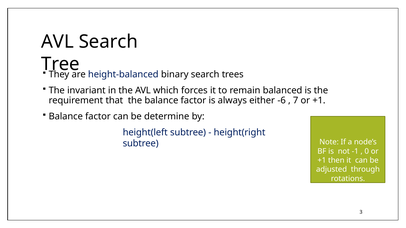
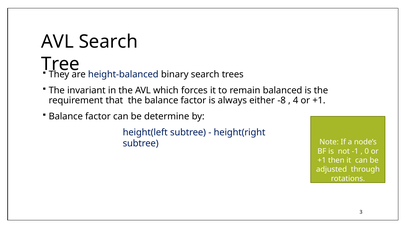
-6: -6 -> -8
7: 7 -> 4
